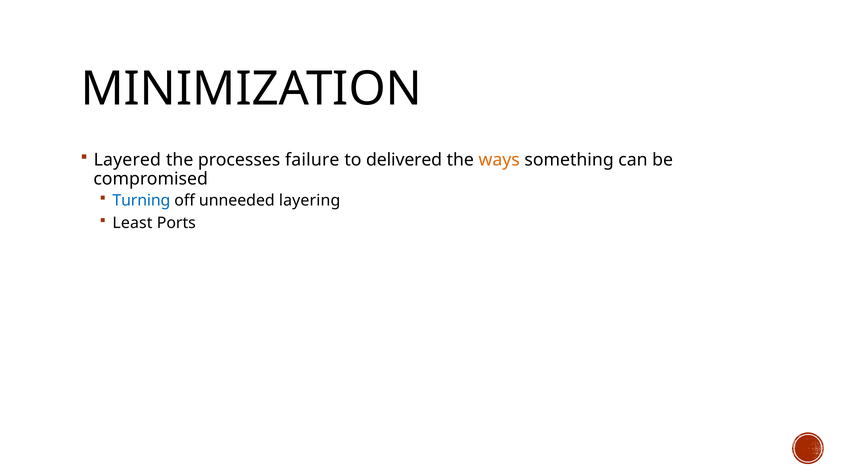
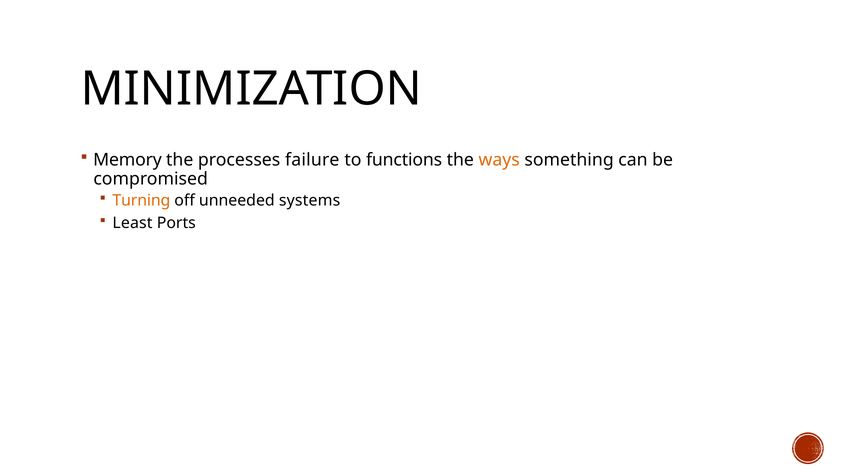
Layered: Layered -> Memory
delivered: delivered -> functions
Turning colour: blue -> orange
layering: layering -> systems
